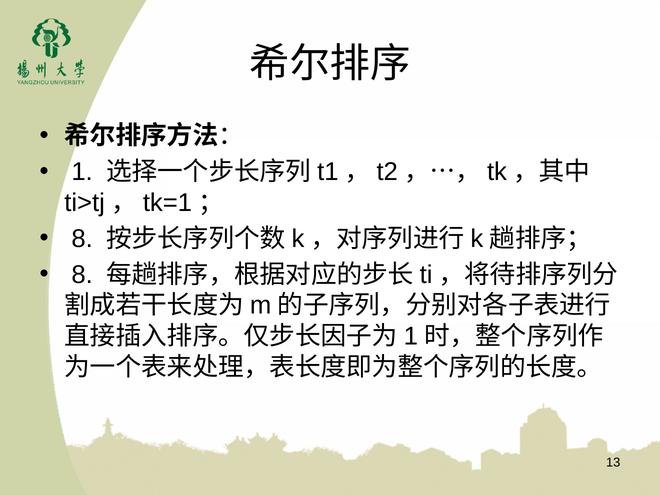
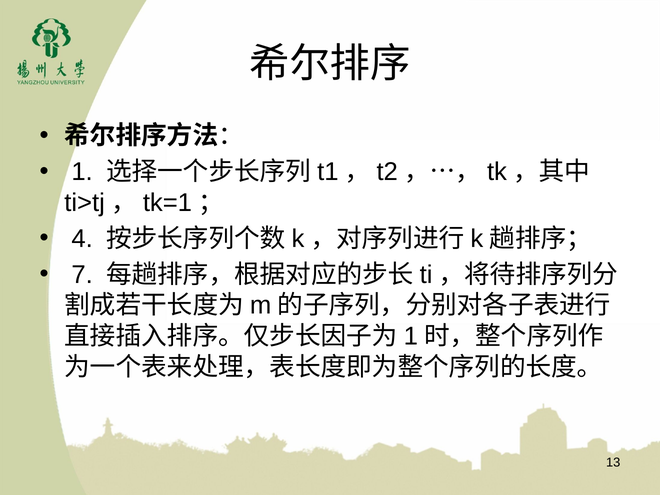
8 at (82, 239): 8 -> 4
8 at (82, 275): 8 -> 7
